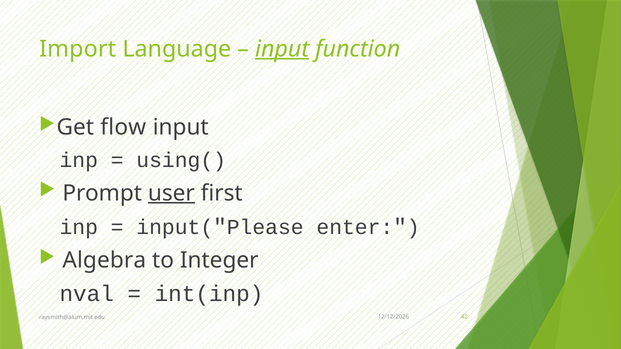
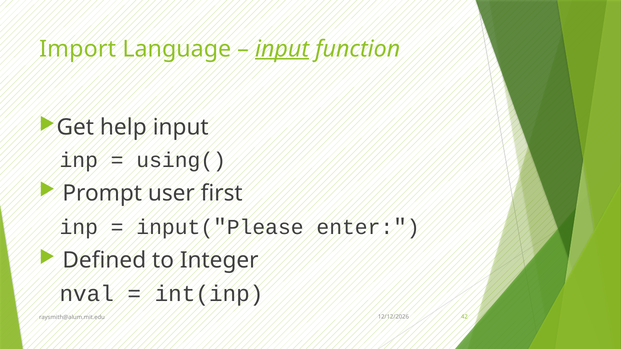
flow: flow -> help
user underline: present -> none
Algebra: Algebra -> Defined
